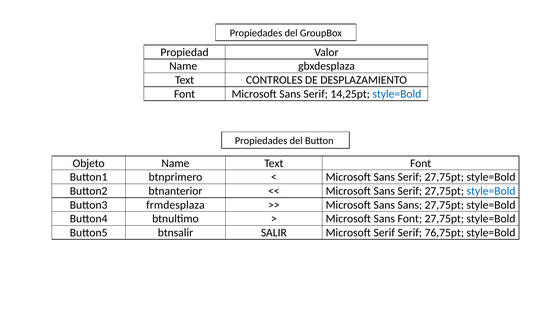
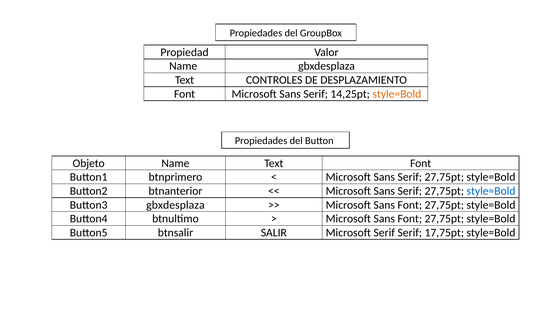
style=Bold at (397, 94) colour: blue -> orange
Button3 frmdesplaza: frmdesplaza -> gbxdesplaza
Sans at (410, 205): Sans -> Font
76,75pt: 76,75pt -> 17,75pt
